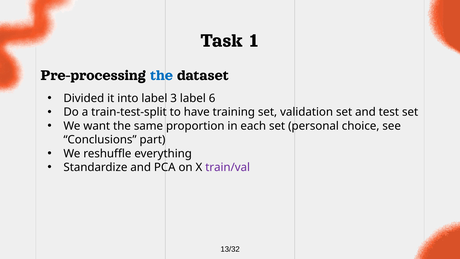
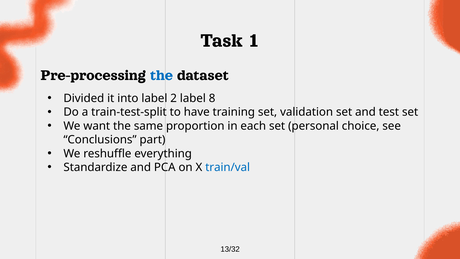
3: 3 -> 2
6: 6 -> 8
train/val colour: purple -> blue
